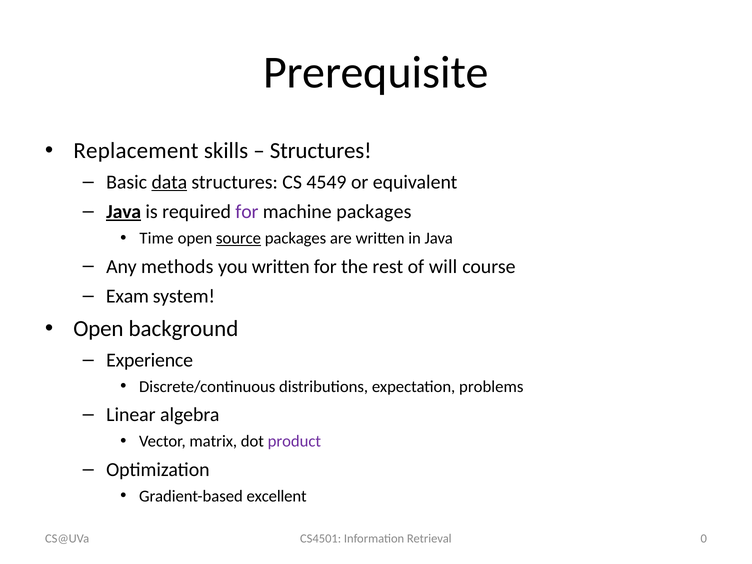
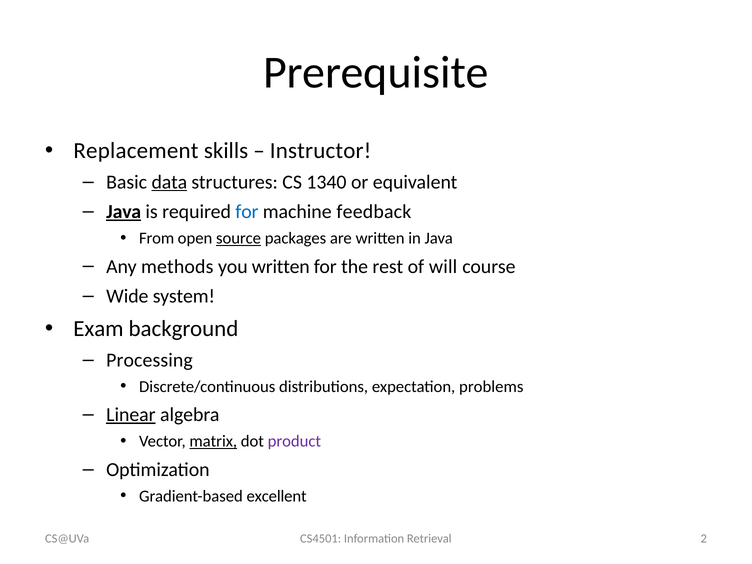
Structures at (321, 151): Structures -> Instructor
4549: 4549 -> 1340
for at (247, 212) colour: purple -> blue
machine packages: packages -> feedback
Time: Time -> From
Exam: Exam -> Wide
Open at (98, 329): Open -> Exam
Experience: Experience -> Processing
Linear underline: none -> present
matrix underline: none -> present
0: 0 -> 2
